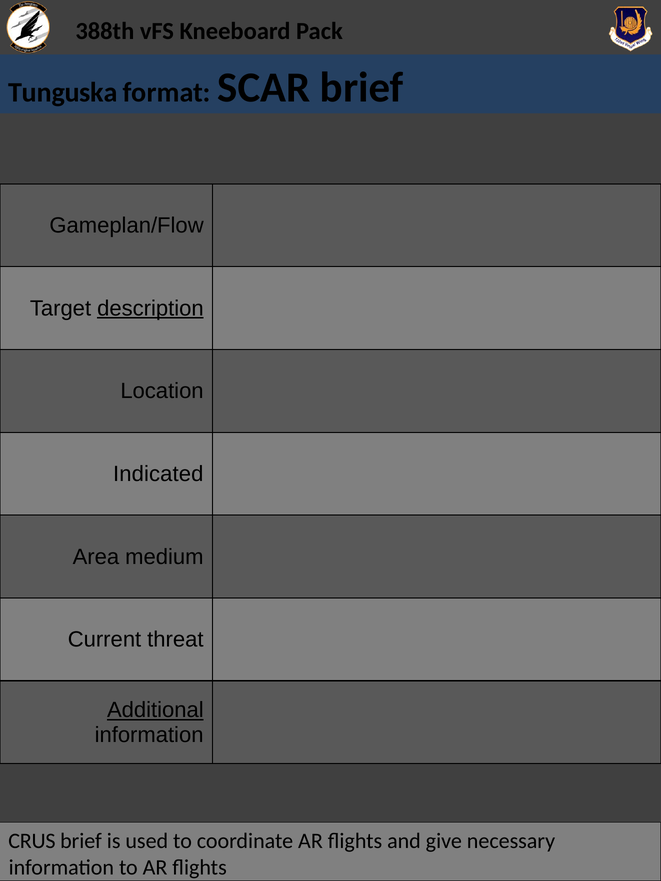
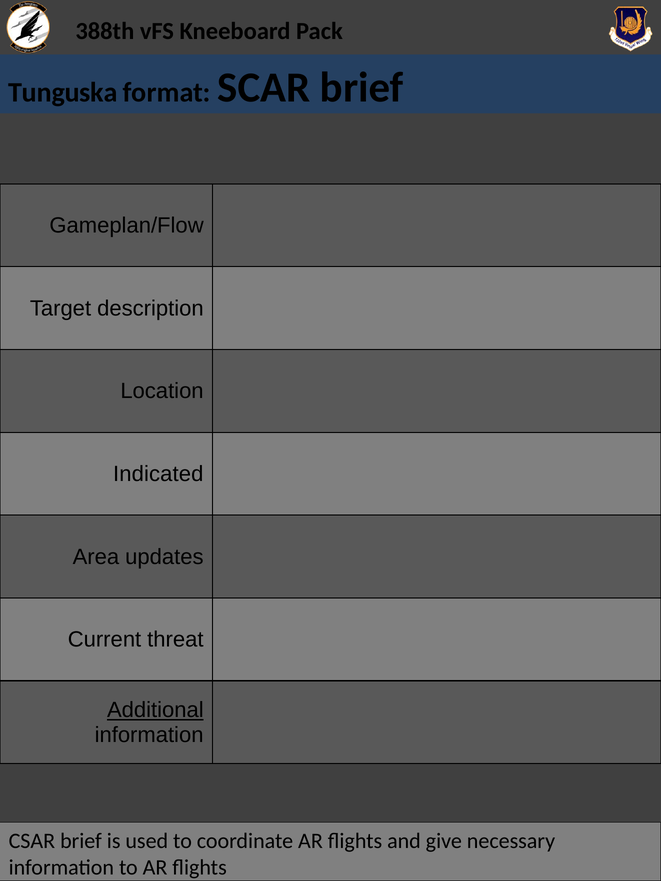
description underline: present -> none
medium: medium -> updates
CRUS: CRUS -> CSAR
